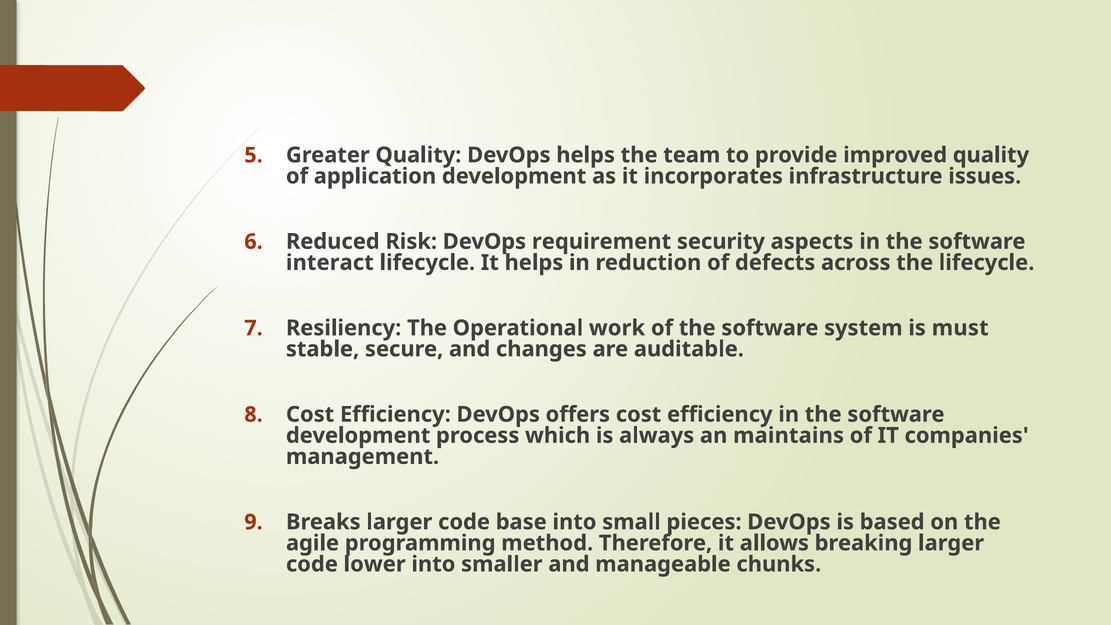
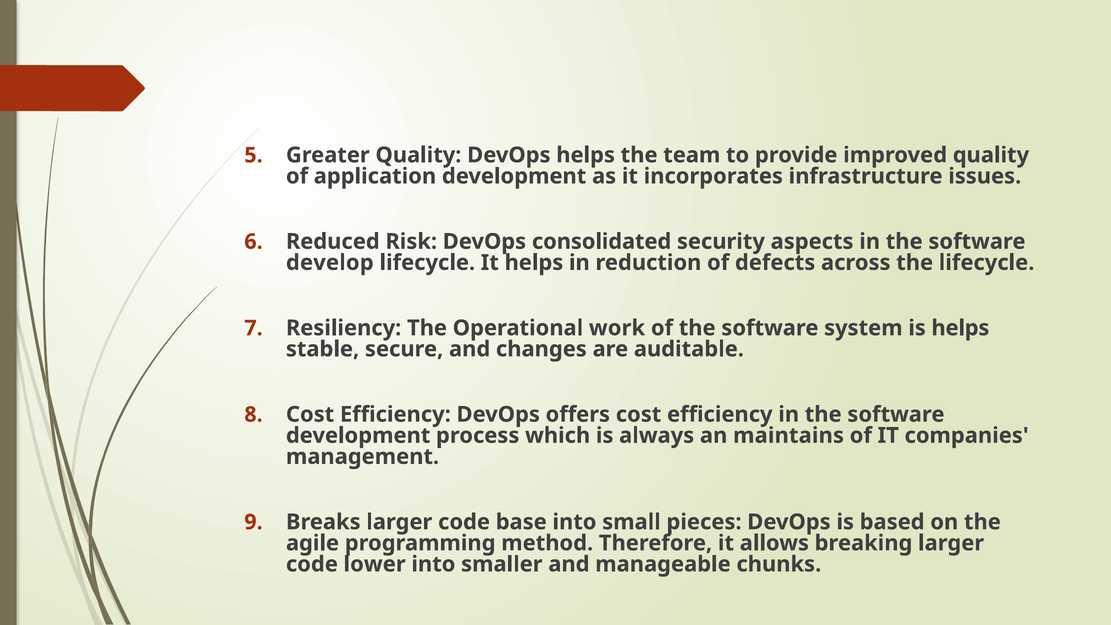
requirement: requirement -> consolidated
interact: interact -> develop
is must: must -> helps
